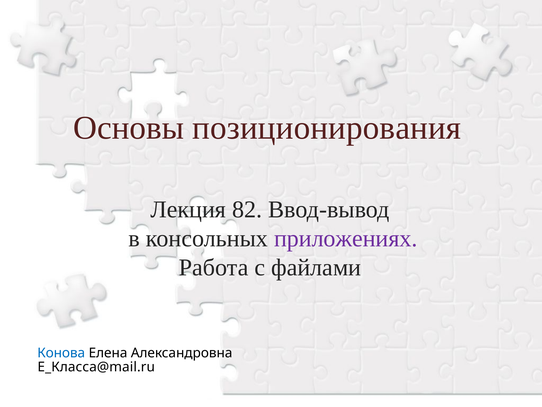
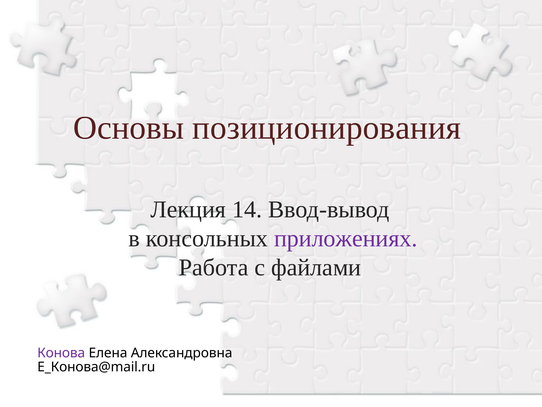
82: 82 -> 14
Конова colour: blue -> purple
E_Класса@mail.ru: E_Класса@mail.ru -> E_Конова@mail.ru
